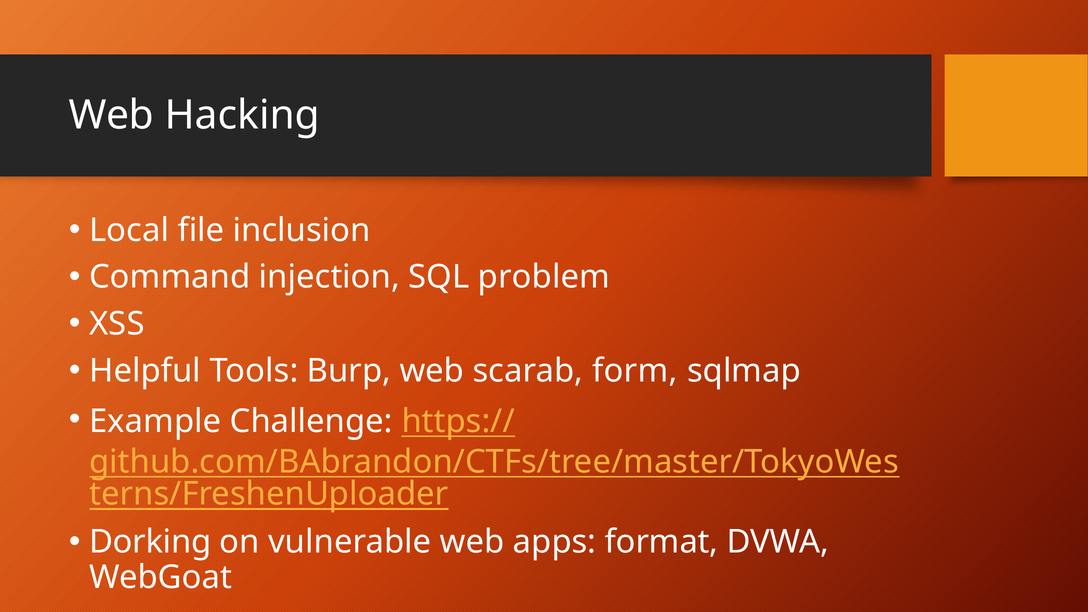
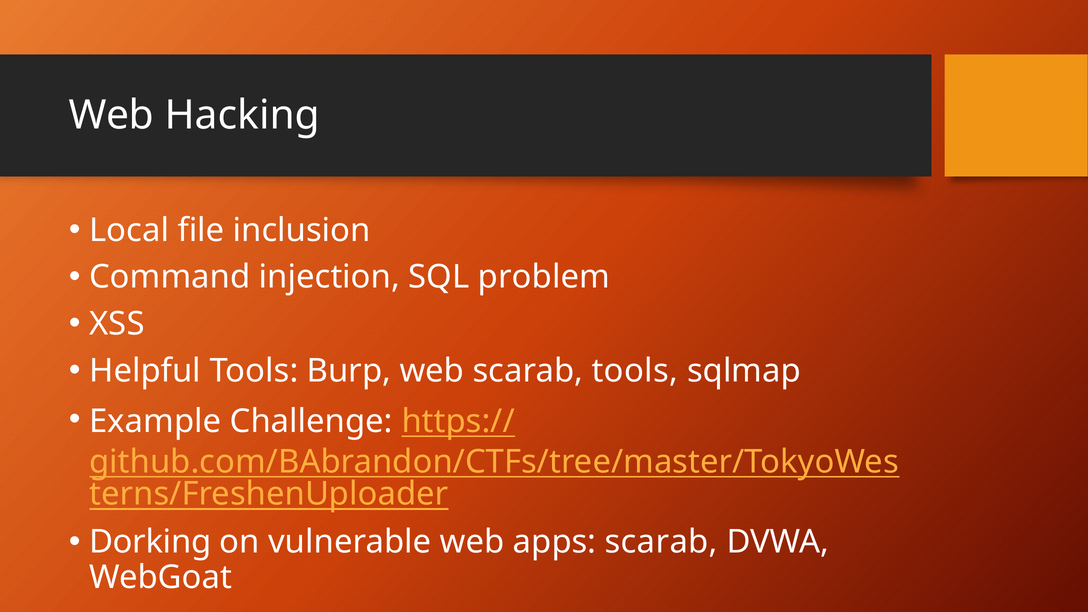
scarab form: form -> tools
apps format: format -> scarab
